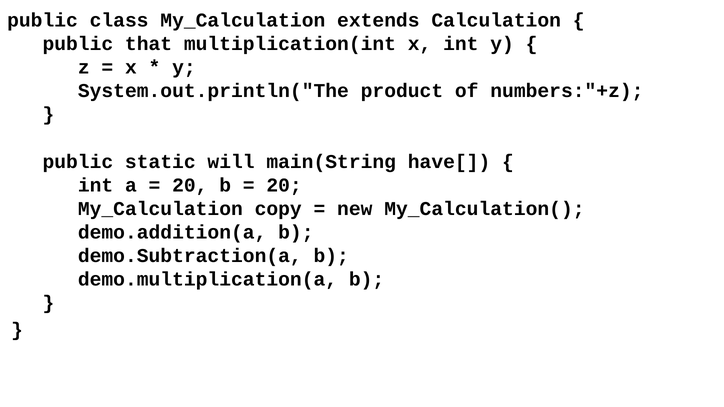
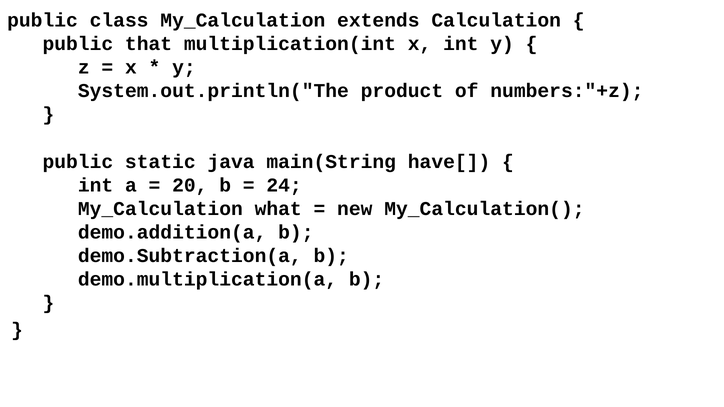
will: will -> java
20 at (284, 185): 20 -> 24
copy: copy -> what
